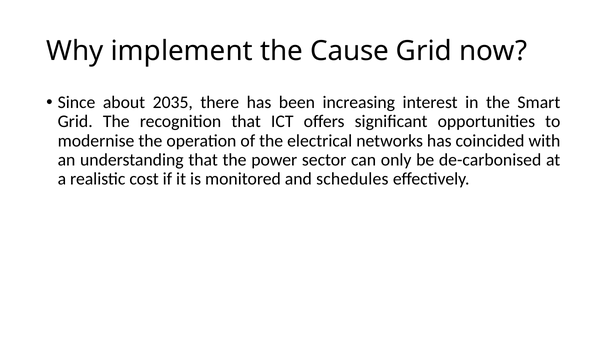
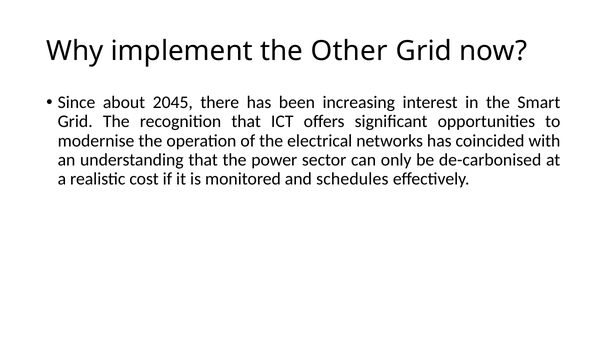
Cause: Cause -> Other
2035: 2035 -> 2045
